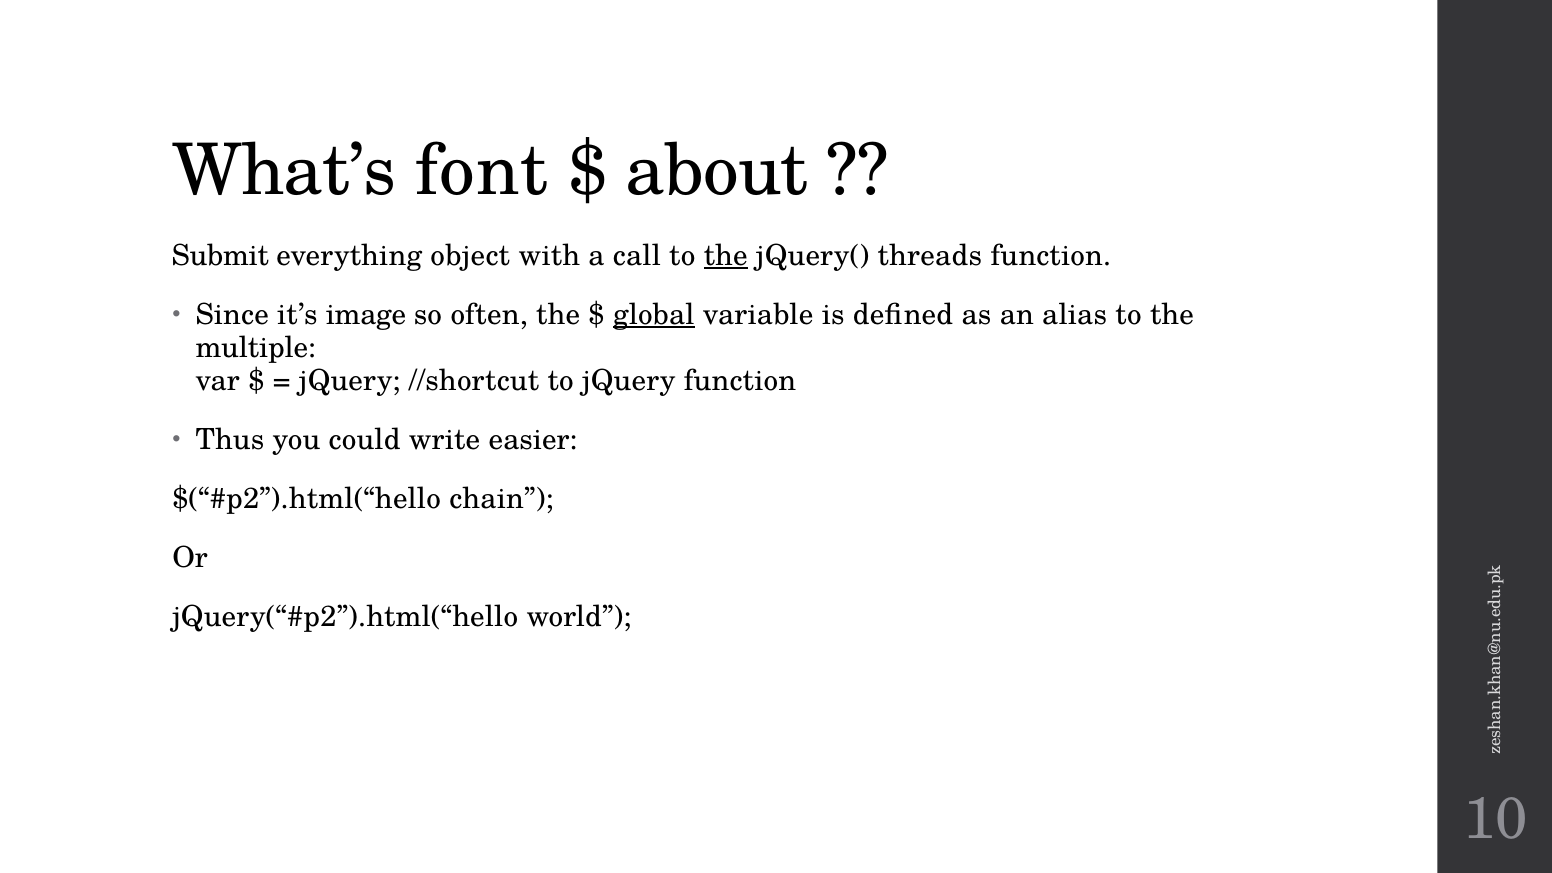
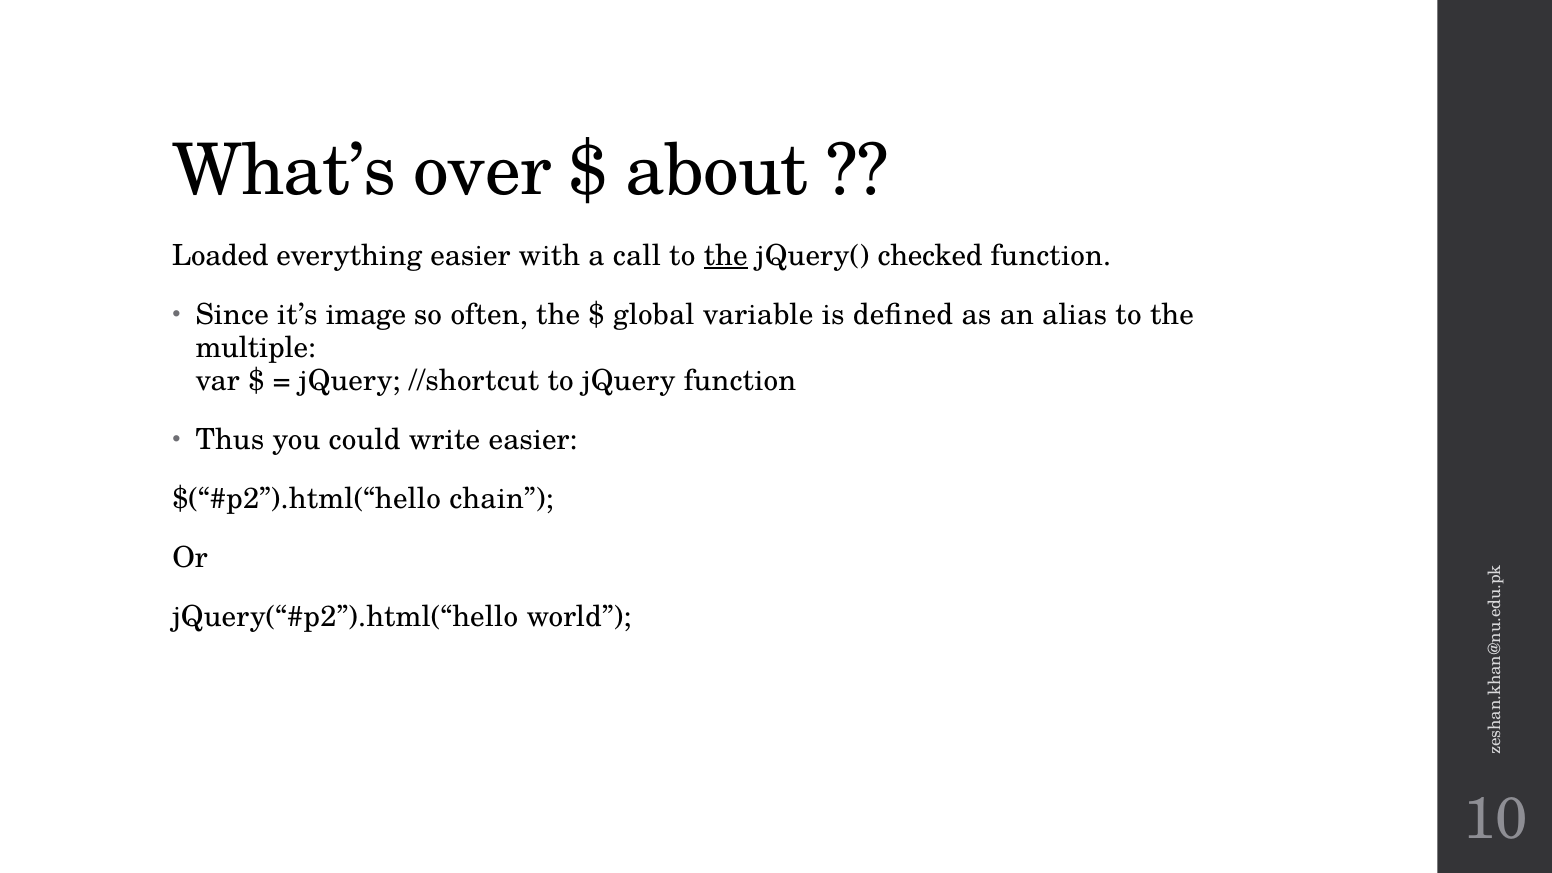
font: font -> over
Submit: Submit -> Loaded
everything object: object -> easier
threads: threads -> checked
global underline: present -> none
